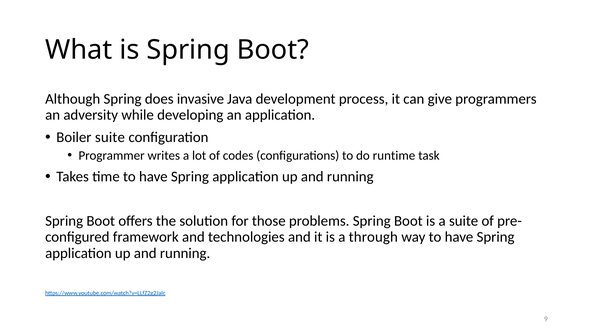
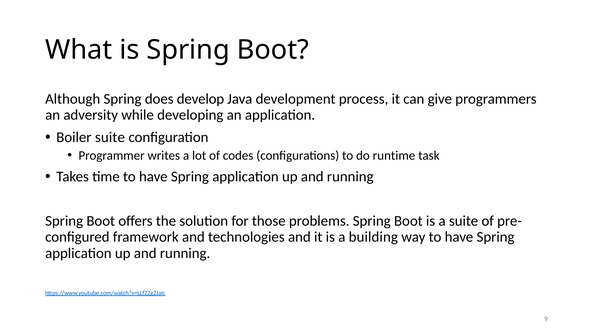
invasive: invasive -> develop
through: through -> building
